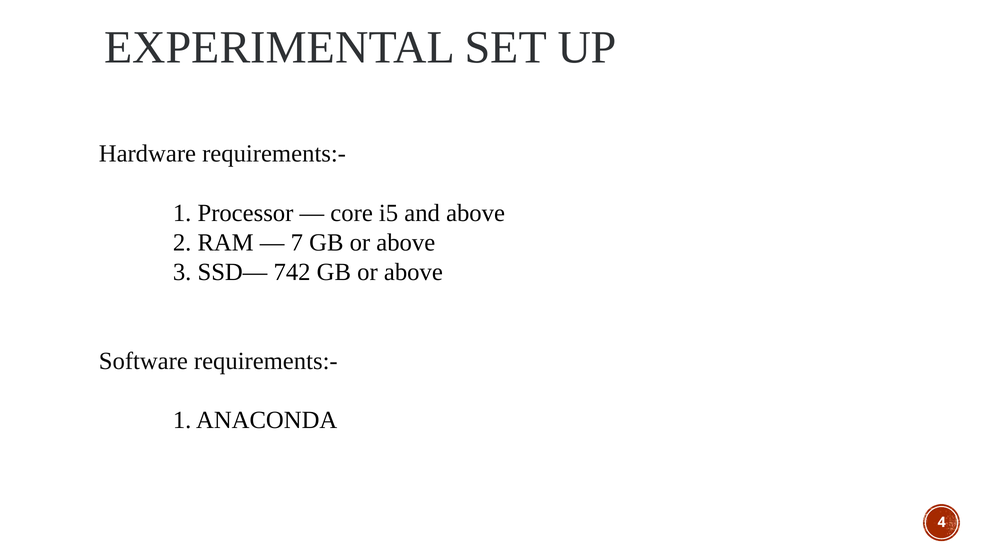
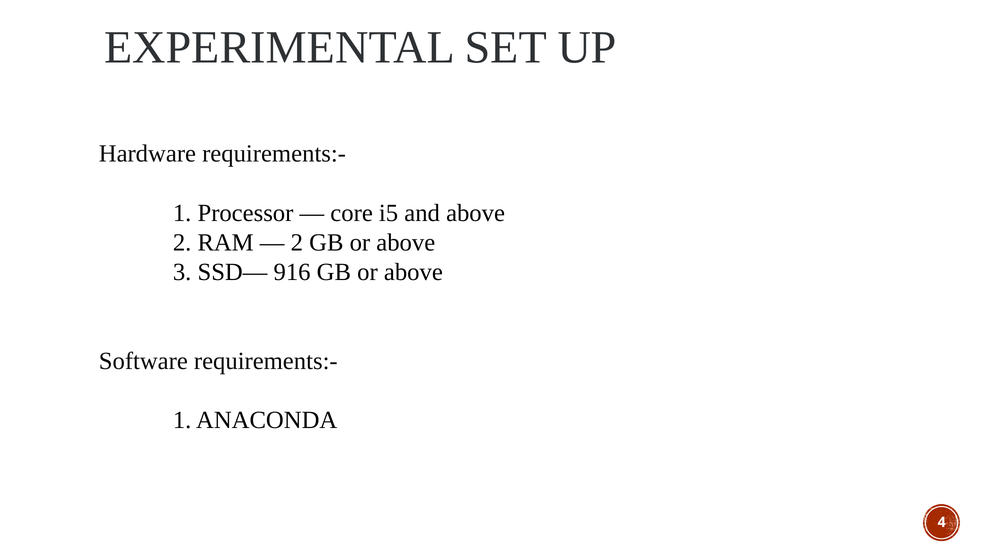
7 at (297, 243): 7 -> 2
742: 742 -> 916
